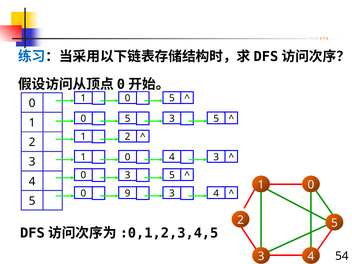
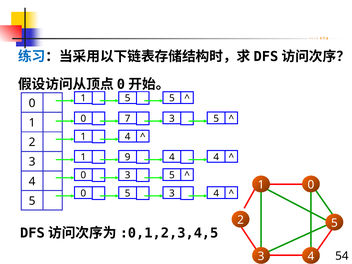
0 at (128, 98): 0 -> 5
5 at (128, 119): 5 -> 7
2 at (128, 137): 2 -> 4
0 at (128, 157): 0 -> 9
4 3: 3 -> 4
0 9: 9 -> 5
